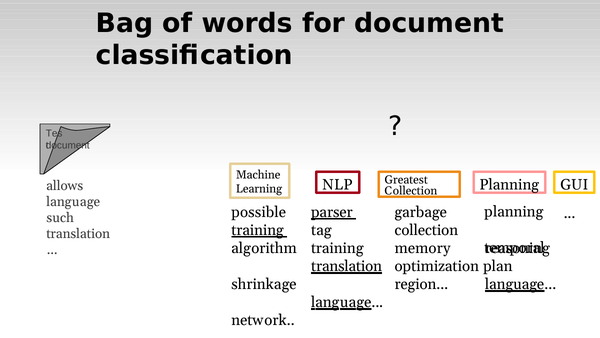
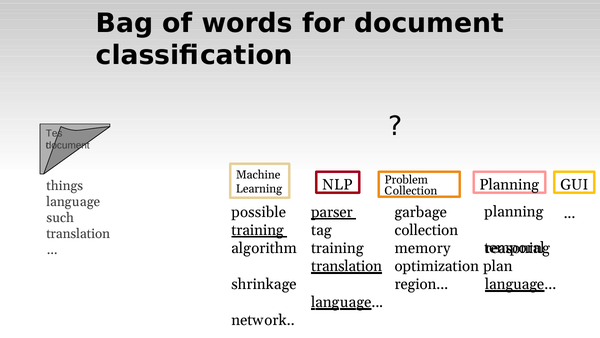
Greatest: Greatest -> Problem
allows: allows -> things
